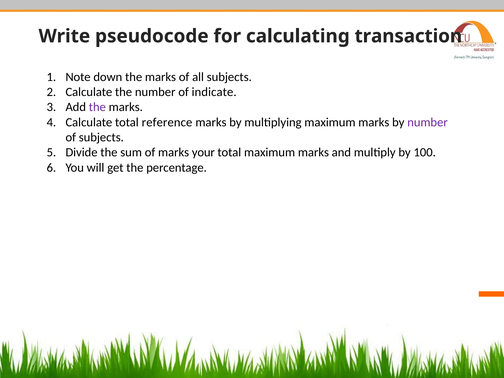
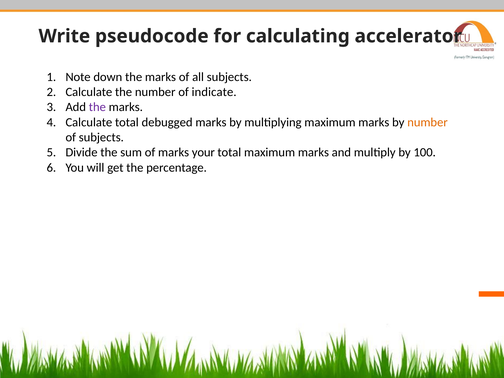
transaction: transaction -> accelerator
reference: reference -> debugged
number at (427, 122) colour: purple -> orange
